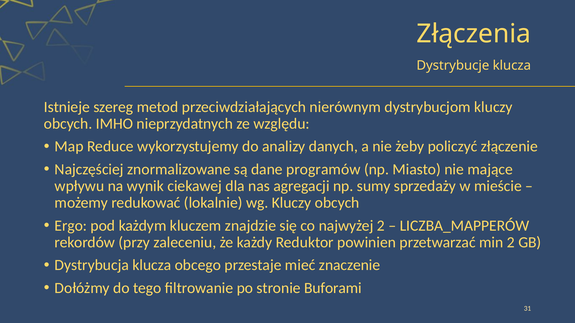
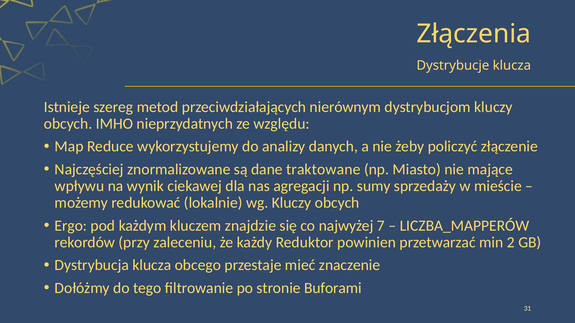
programów: programów -> traktowane
najwyżej 2: 2 -> 7
